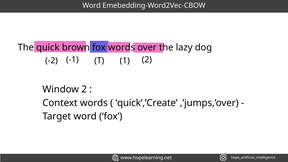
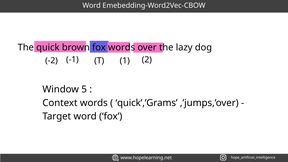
Window 2: 2 -> 5
quick’,’Create: quick’,’Create -> quick’,’Grams
